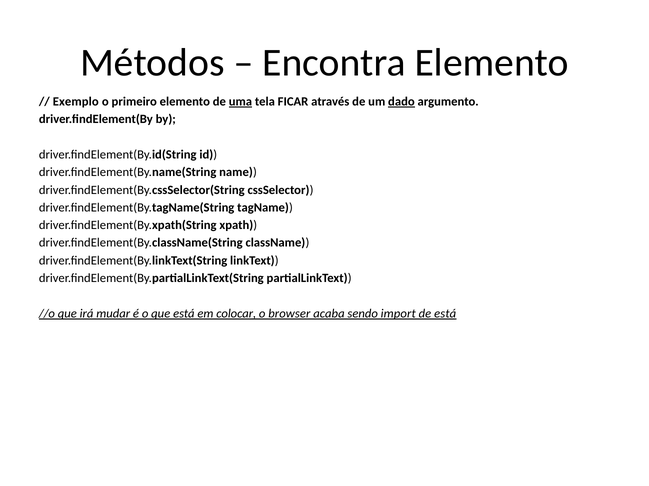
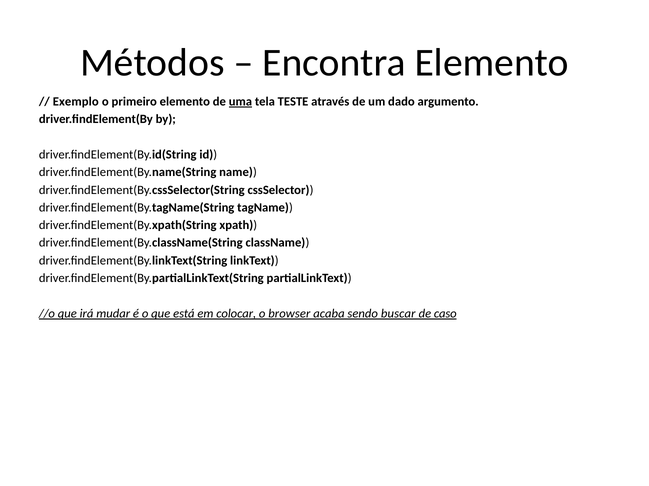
FICAR: FICAR -> TESTE
dado underline: present -> none
import: import -> buscar
de está: está -> caso
